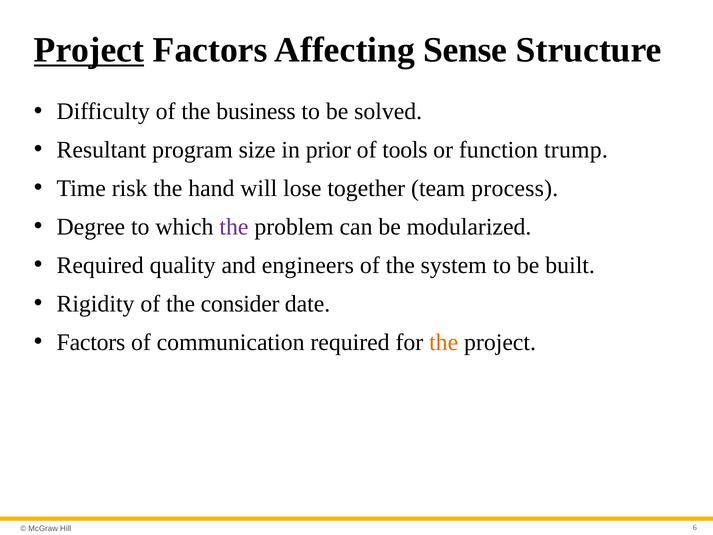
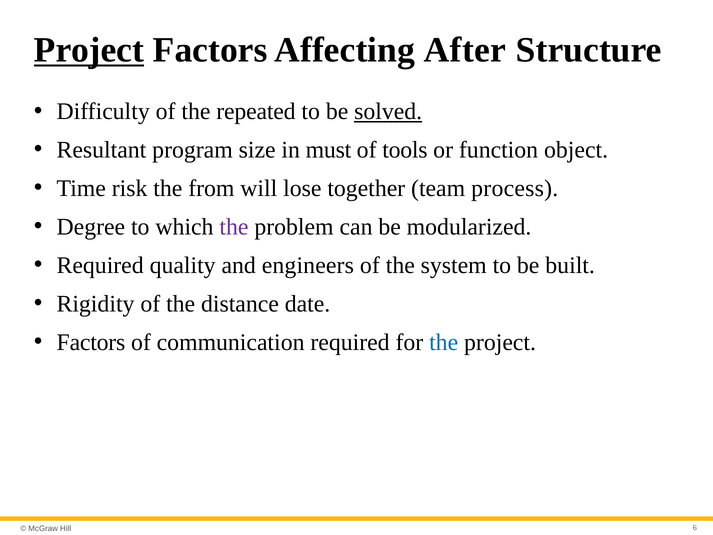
Sense: Sense -> After
business: business -> repeated
solved underline: none -> present
prior: prior -> must
trump: trump -> object
hand: hand -> from
consider: consider -> distance
the at (444, 342) colour: orange -> blue
